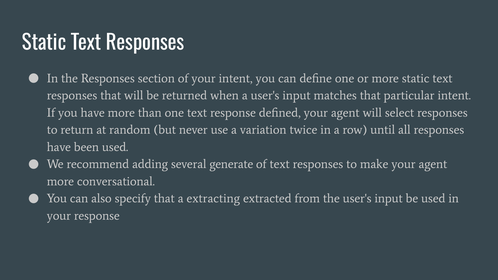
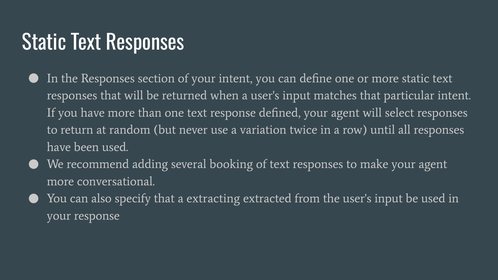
generate: generate -> booking
